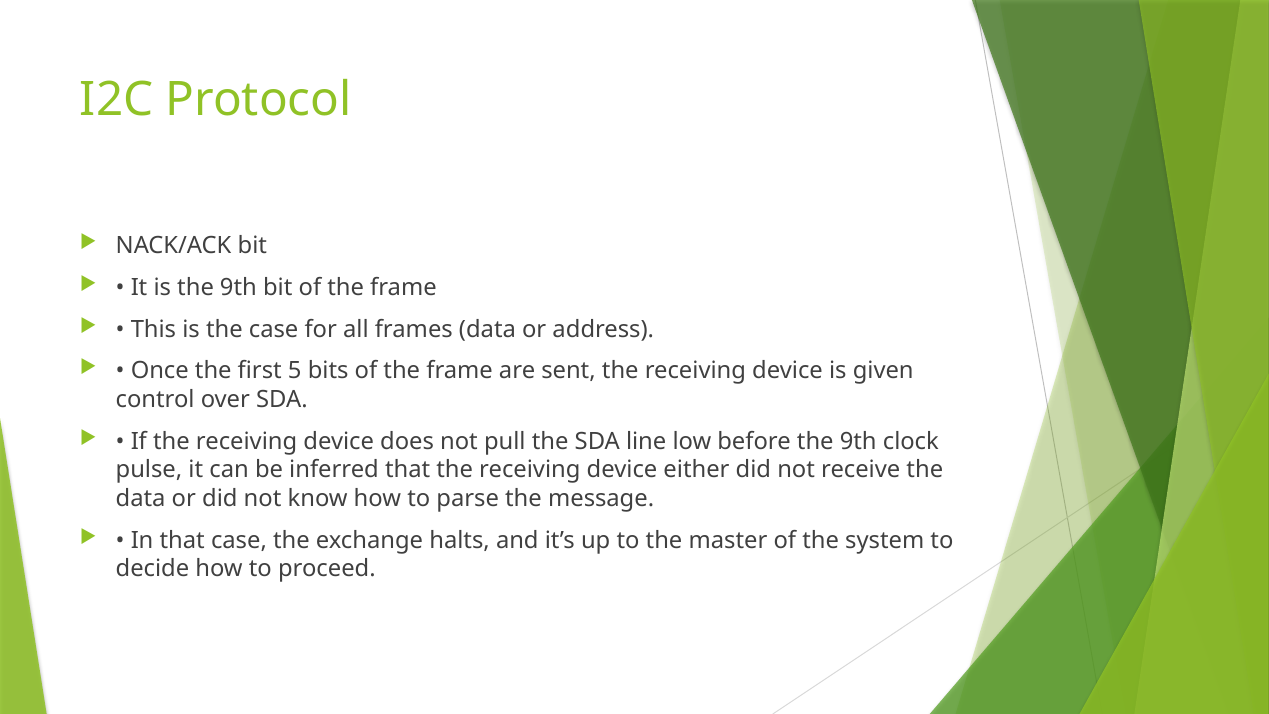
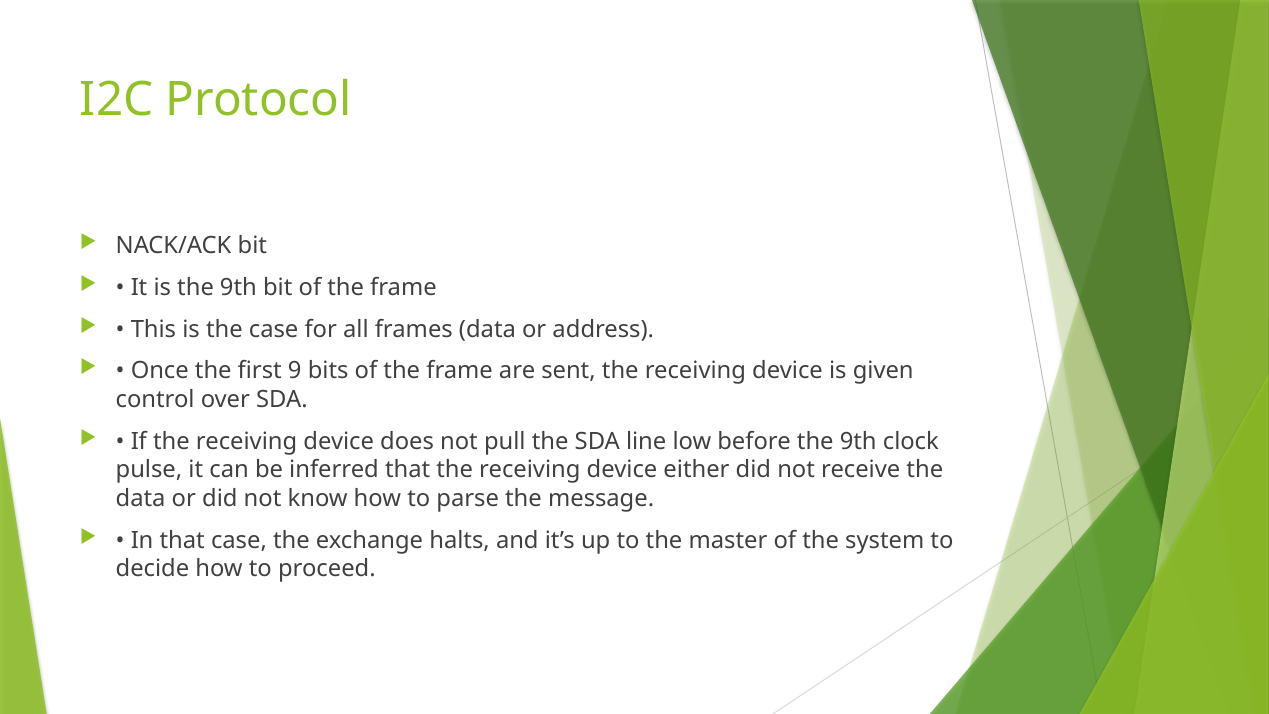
5: 5 -> 9
